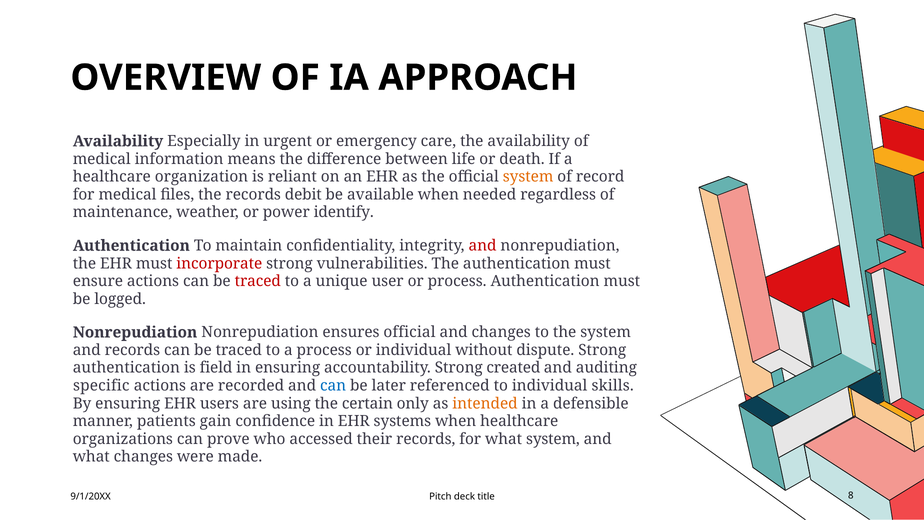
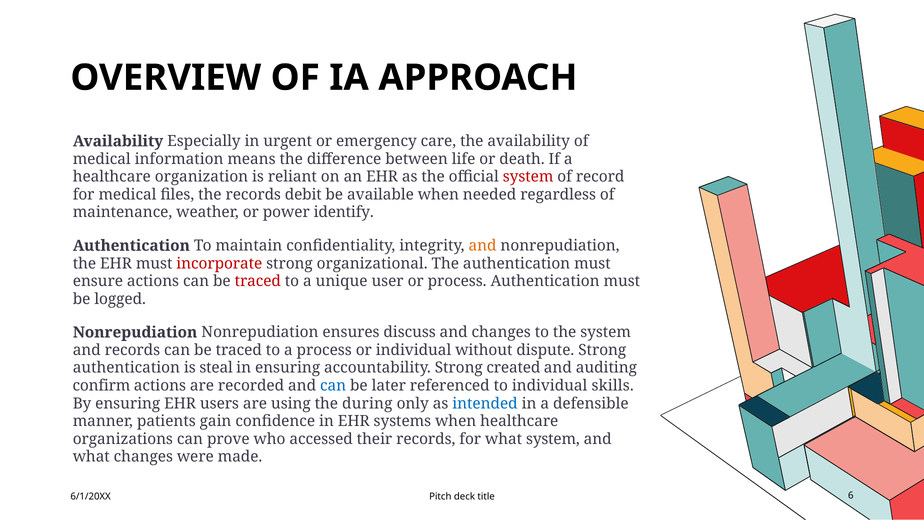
system at (528, 177) colour: orange -> red
and at (483, 246) colour: red -> orange
vulnerabilities: vulnerabilities -> organizational
ensures official: official -> discuss
field: field -> steal
specific: specific -> confirm
certain: certain -> during
intended colour: orange -> blue
9/1/20XX: 9/1/20XX -> 6/1/20XX
8: 8 -> 6
